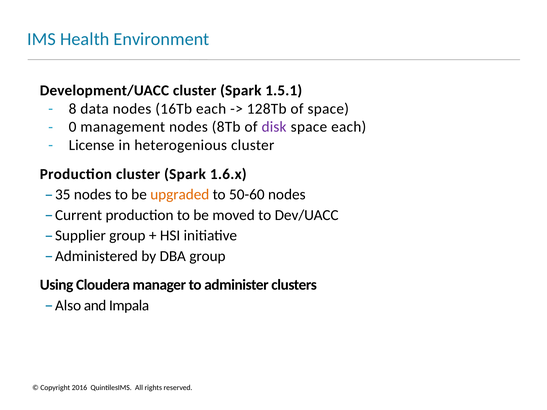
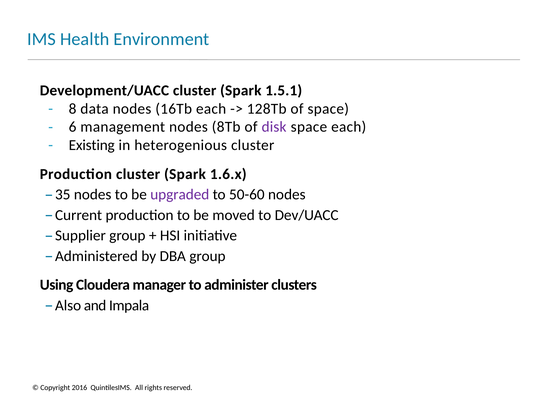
0: 0 -> 6
License: License -> Existing
upgraded colour: orange -> purple
